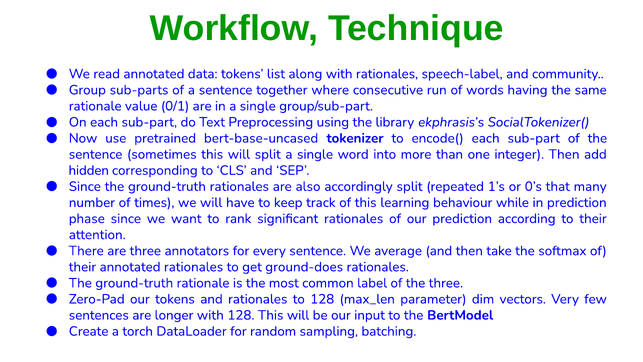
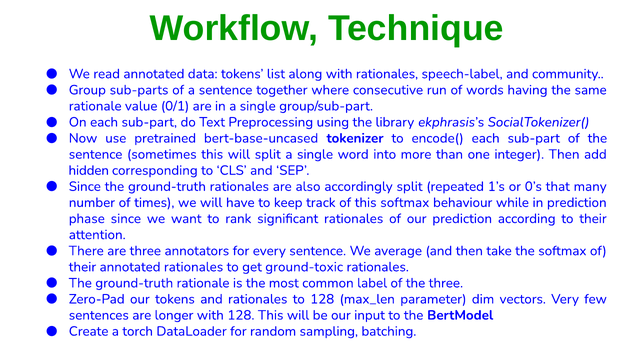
this learning: learning -> softmax
ground-does: ground-does -> ground-toxic
